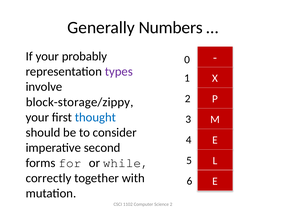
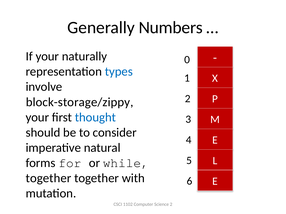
probably: probably -> naturally
types colour: purple -> blue
second: second -> natural
correctly at (49, 179): correctly -> together
